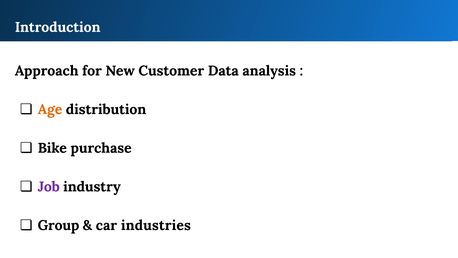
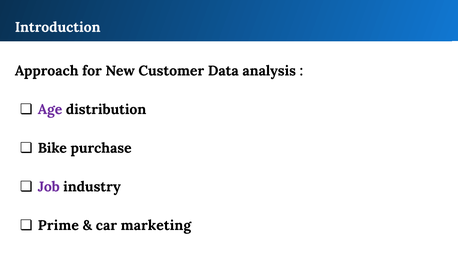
Age colour: orange -> purple
Group: Group -> Prime
industries: industries -> marketing
